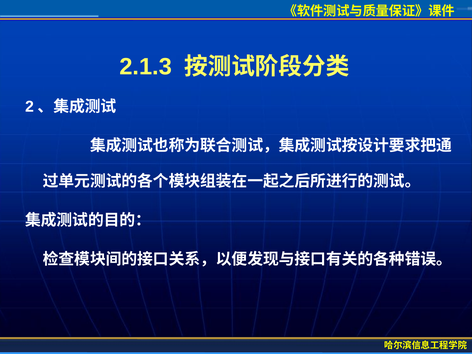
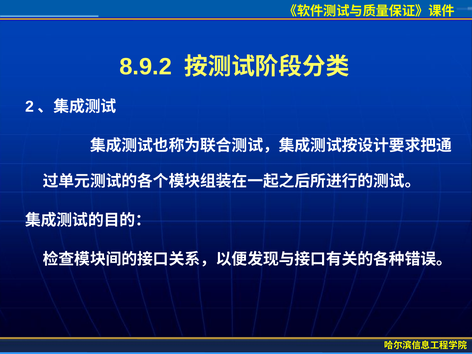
2.1.3: 2.1.3 -> 8.9.2
